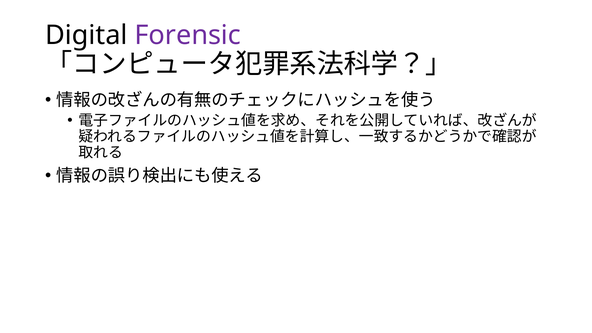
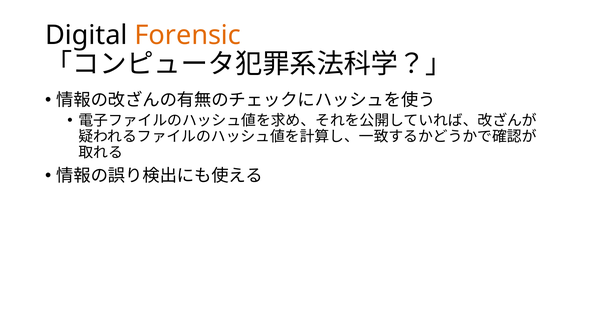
Forensic colour: purple -> orange
